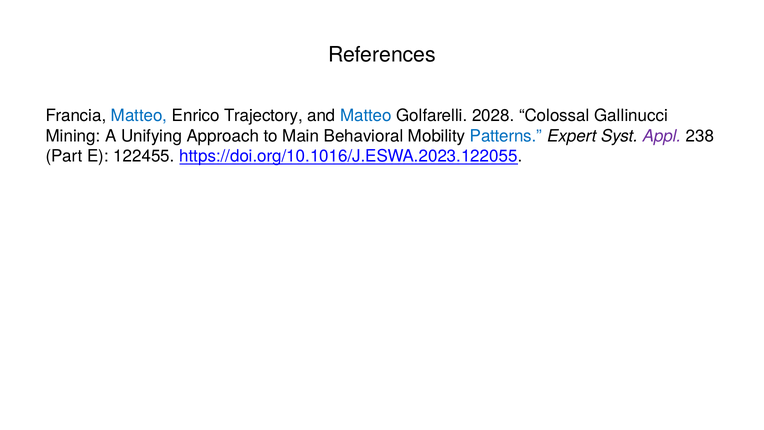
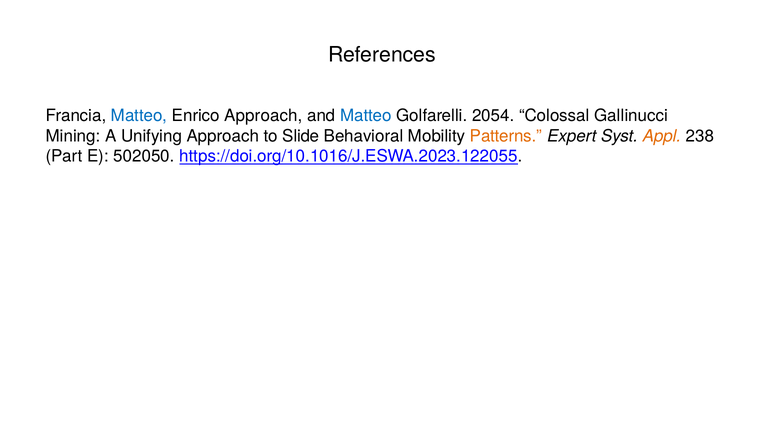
Enrico Trajectory: Trajectory -> Approach
2028: 2028 -> 2054
Main: Main -> Slide
Patterns colour: blue -> orange
Appl colour: purple -> orange
122455: 122455 -> 502050
